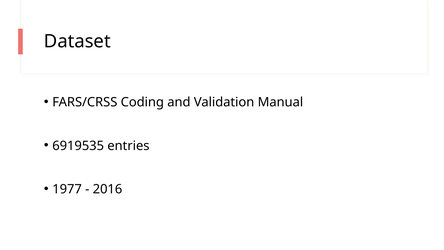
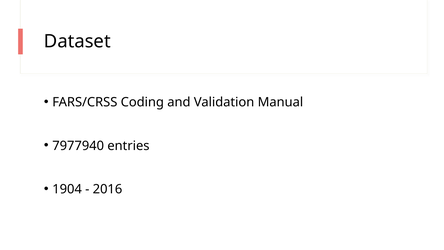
6919535: 6919535 -> 7977940
1977: 1977 -> 1904
